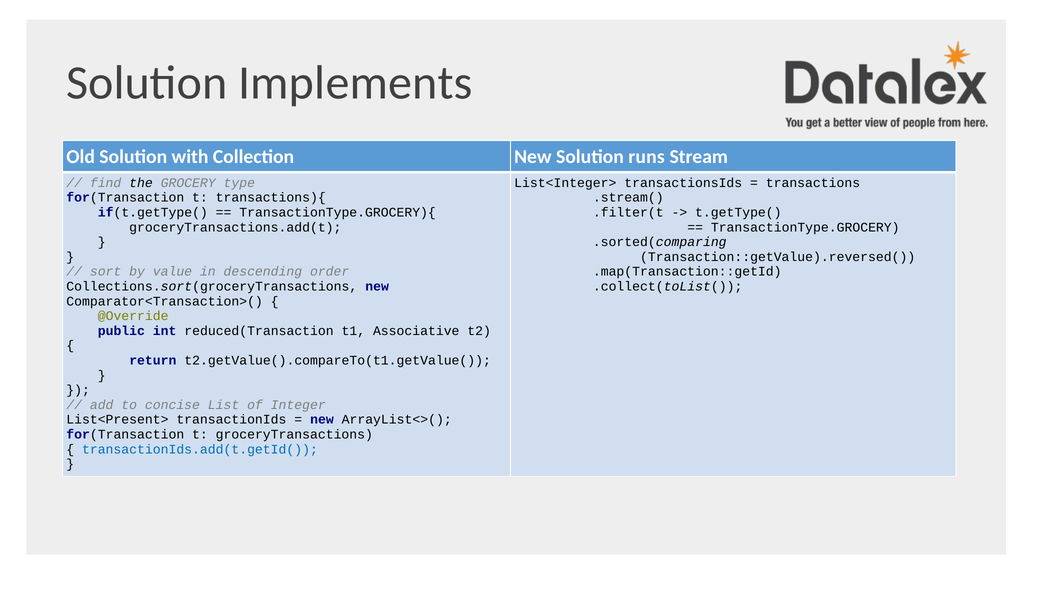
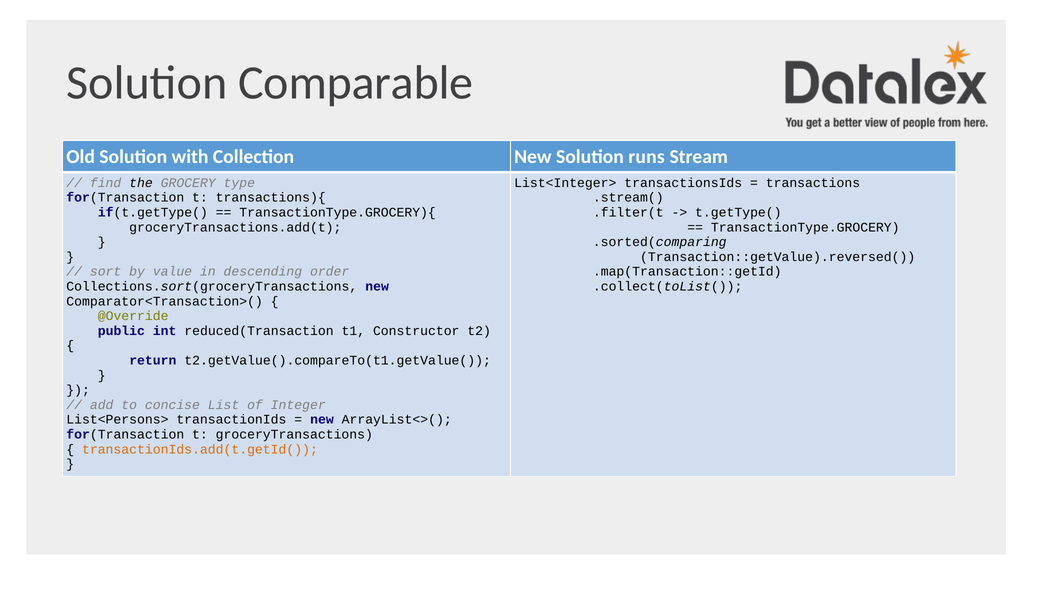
Implements: Implements -> Comparable
Associative: Associative -> Constructor
List<Present>: List<Present> -> List<Persons>
transactionIds.add(t.getId( colour: blue -> orange
